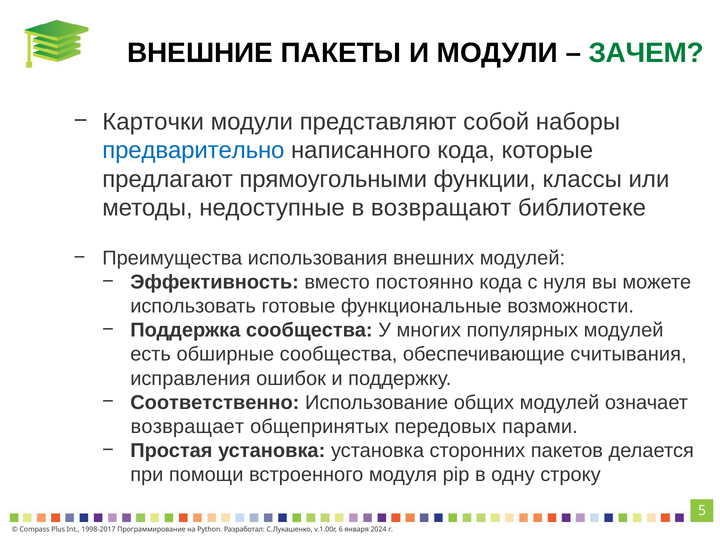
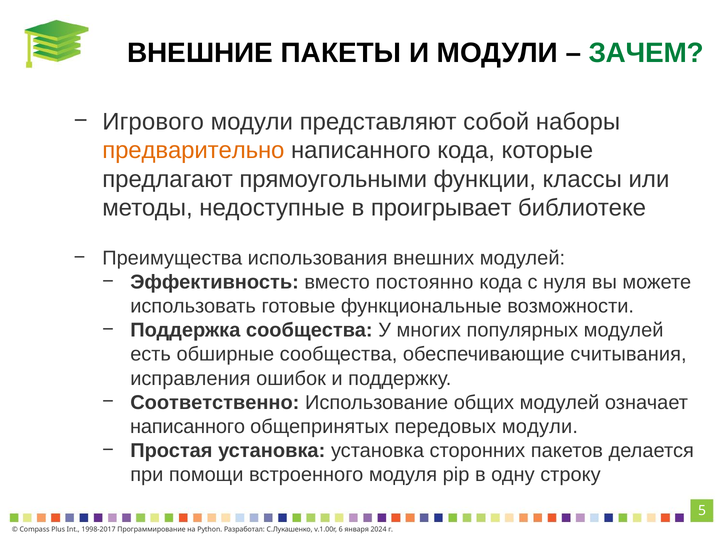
Карточки: Карточки -> Игрового
предварительно colour: blue -> orange
возвращают: возвращают -> проигрывает
возвращает at (187, 427): возвращает -> написанного
передовых парами: парами -> модули
